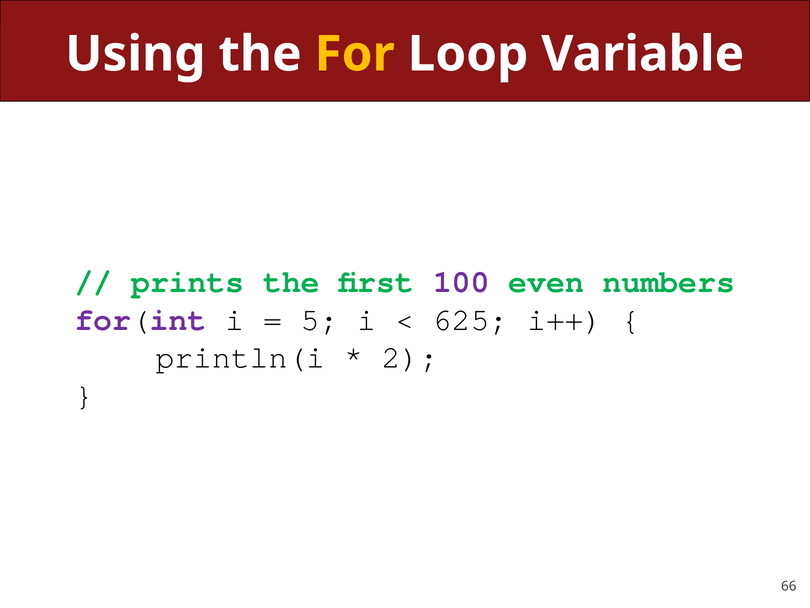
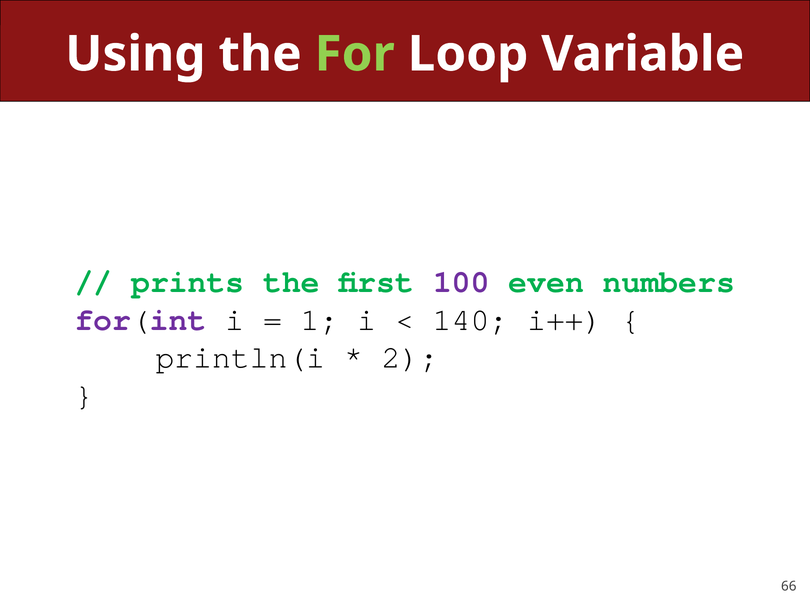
For colour: yellow -> light green
5: 5 -> 1
625: 625 -> 140
